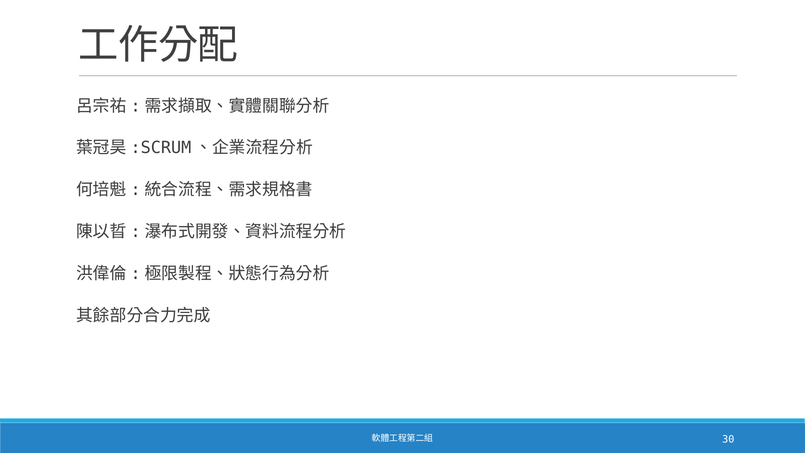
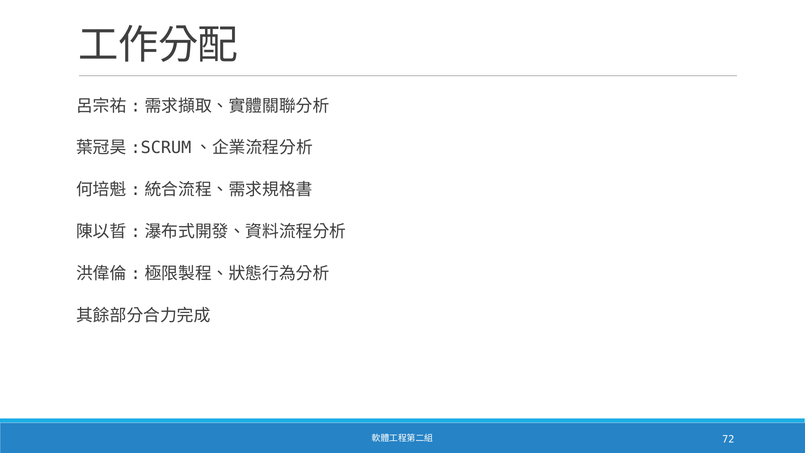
30: 30 -> 72
